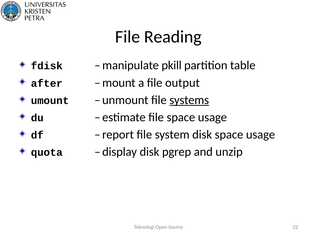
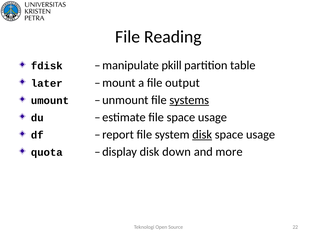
after: after -> later
disk at (202, 134) underline: none -> present
pgrep: pgrep -> down
unzip: unzip -> more
